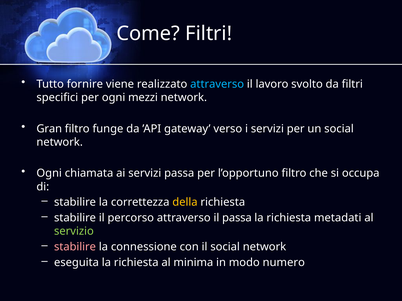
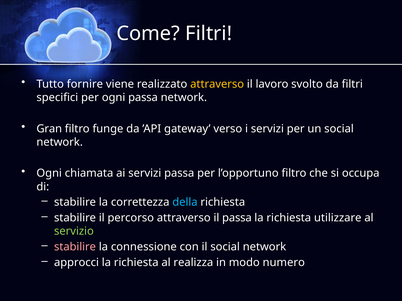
attraverso at (217, 84) colour: light blue -> yellow
ogni mezzi: mezzi -> passa
della colour: yellow -> light blue
metadati: metadati -> utilizzare
eseguita: eseguita -> approcci
minima: minima -> realizza
